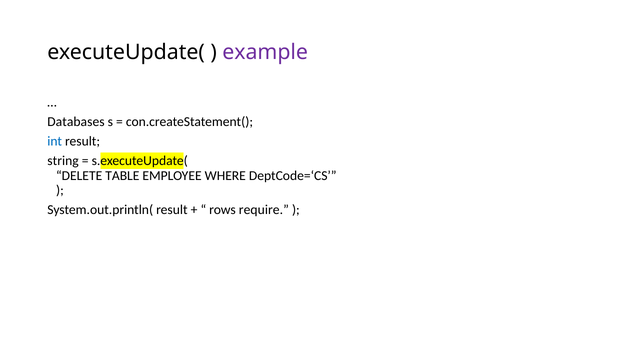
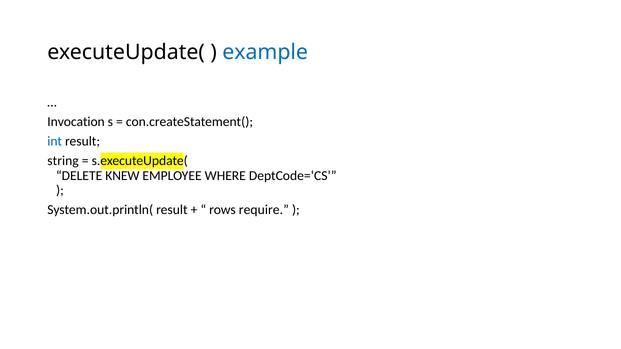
example colour: purple -> blue
Databases: Databases -> Invocation
TABLE: TABLE -> KNEW
